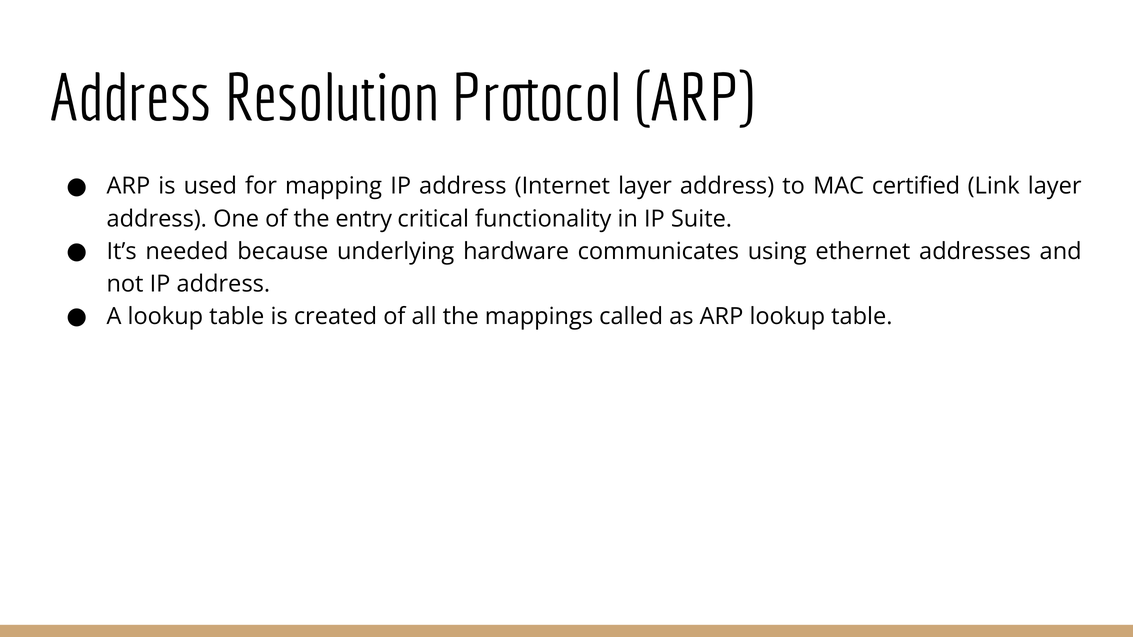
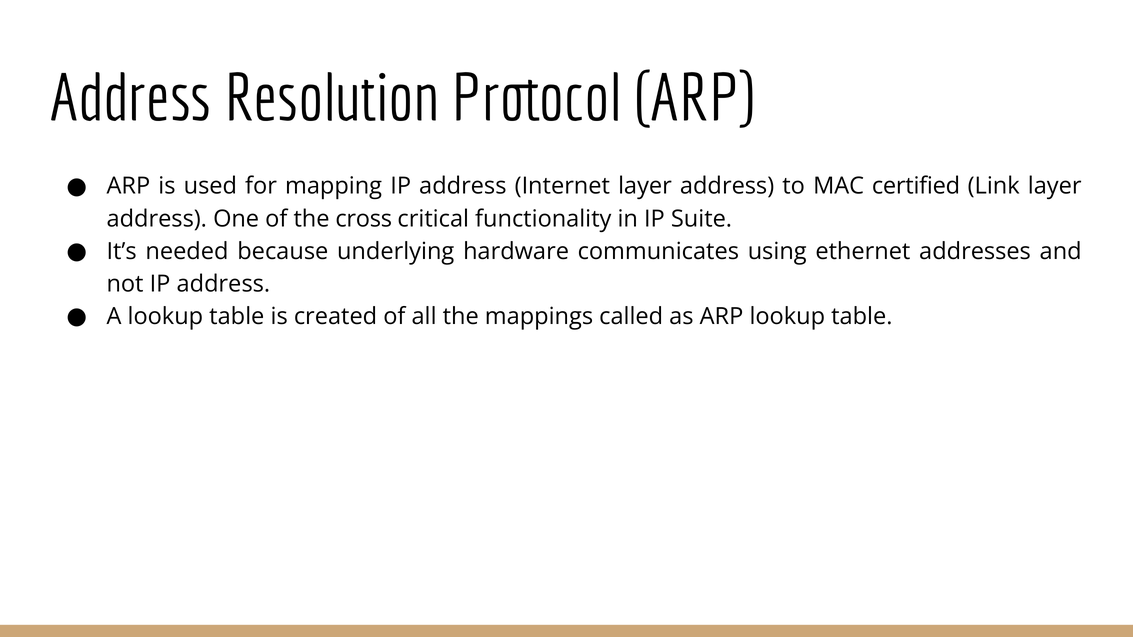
entry: entry -> cross
